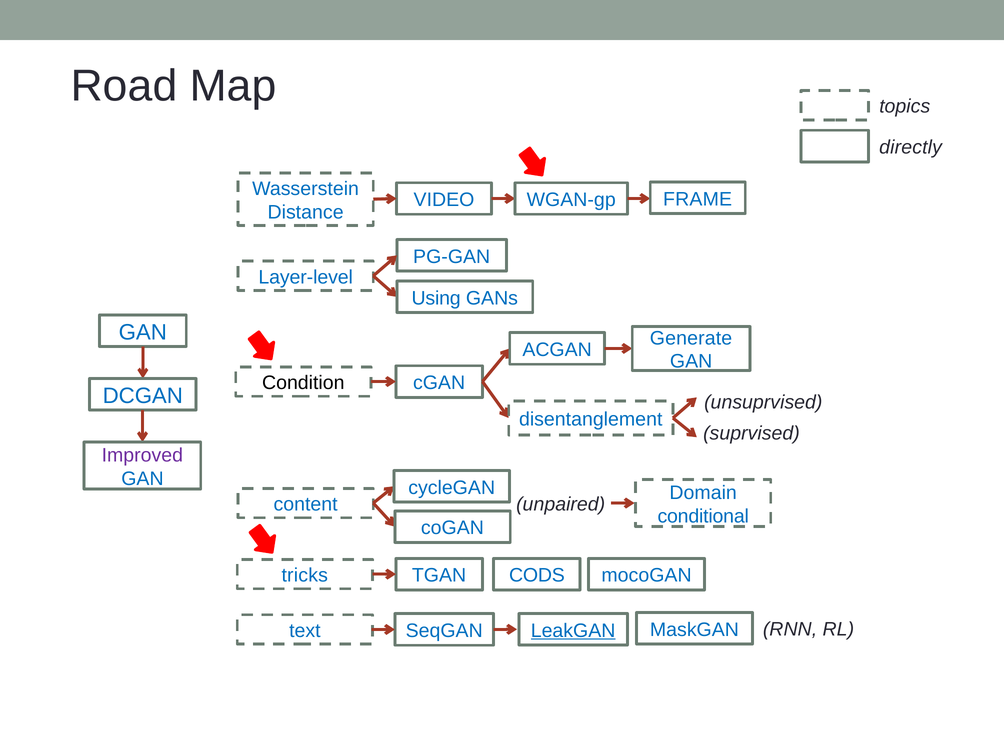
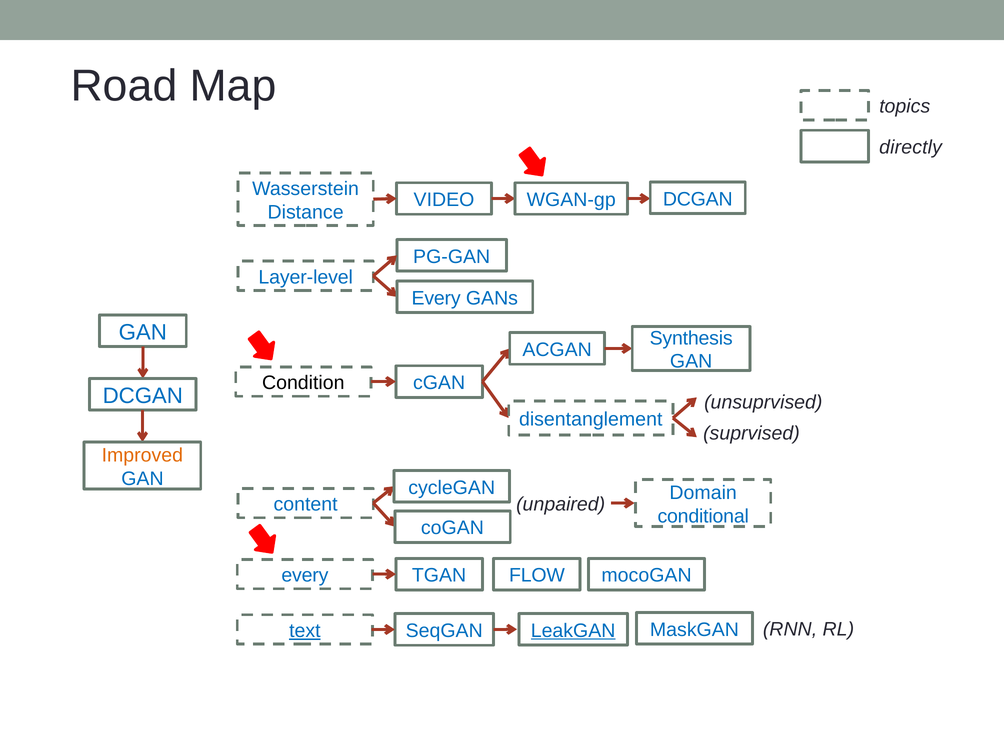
WGAN-gp FRAME: FRAME -> DCGAN
Using at (436, 298): Using -> Every
Generate: Generate -> Synthesis
Improved colour: purple -> orange
tricks at (305, 575): tricks -> every
CODS: CODS -> FLOW
text underline: none -> present
